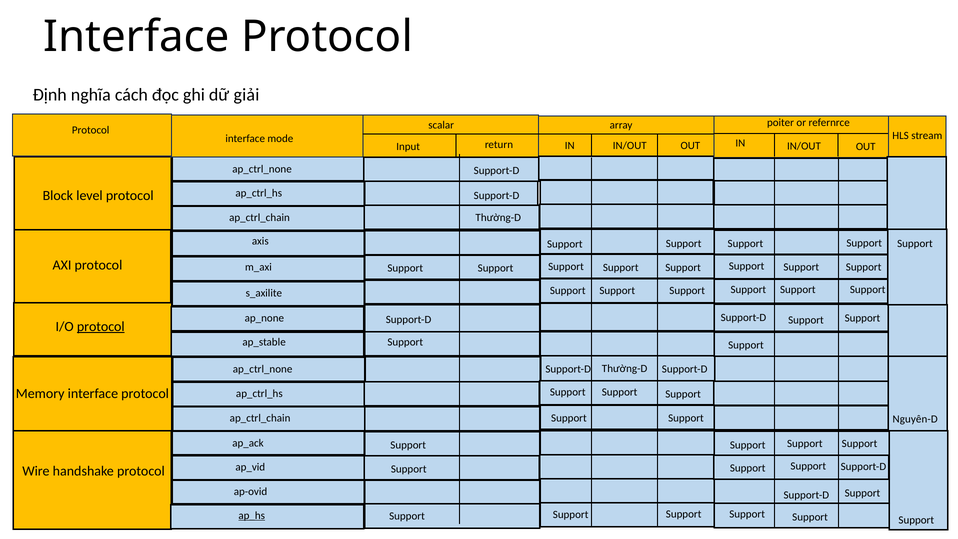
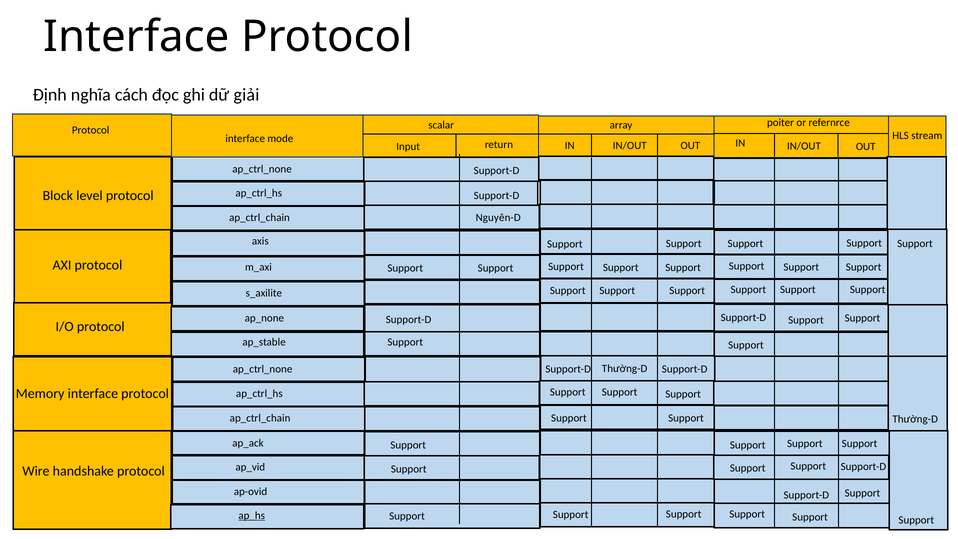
Thường-D at (498, 218): Thường-D -> Nguyên-D
protocol at (101, 326) underline: present -> none
Nguyên-D at (915, 419): Nguyên-D -> Thường-D
